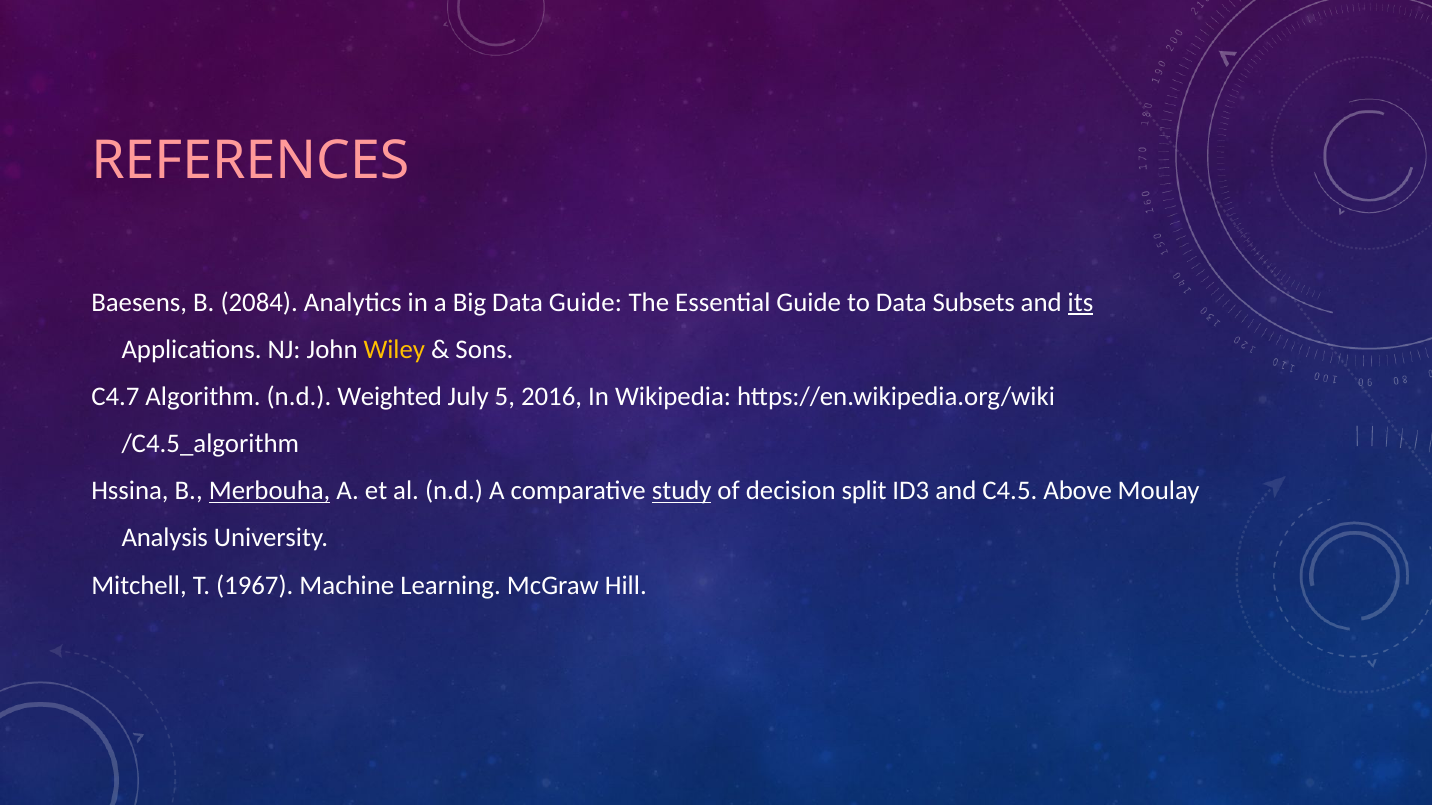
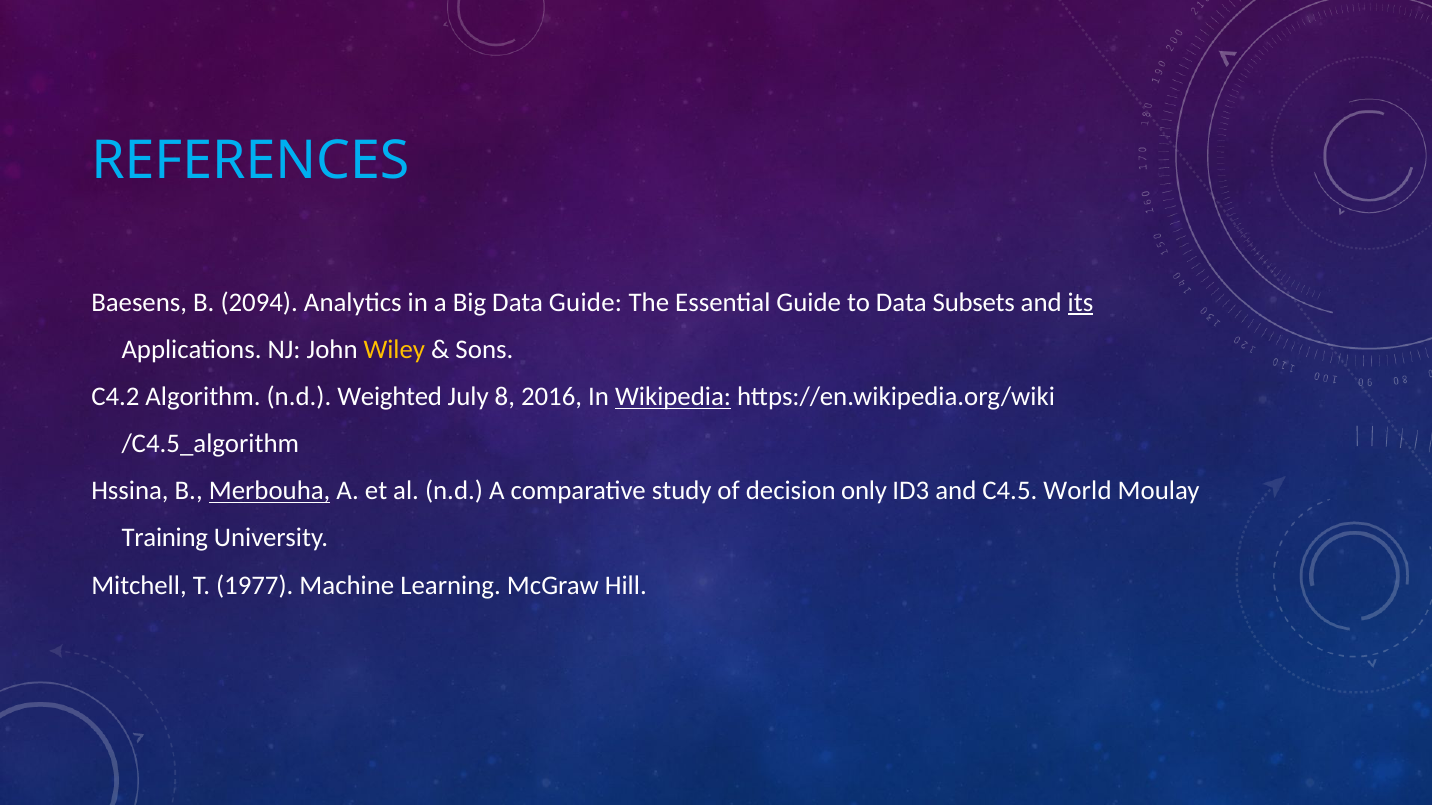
REFERENCES colour: pink -> light blue
2084: 2084 -> 2094
C4.7: C4.7 -> C4.2
5: 5 -> 8
Wikipedia underline: none -> present
study underline: present -> none
split: split -> only
Above: Above -> World
Analysis: Analysis -> Training
1967: 1967 -> 1977
